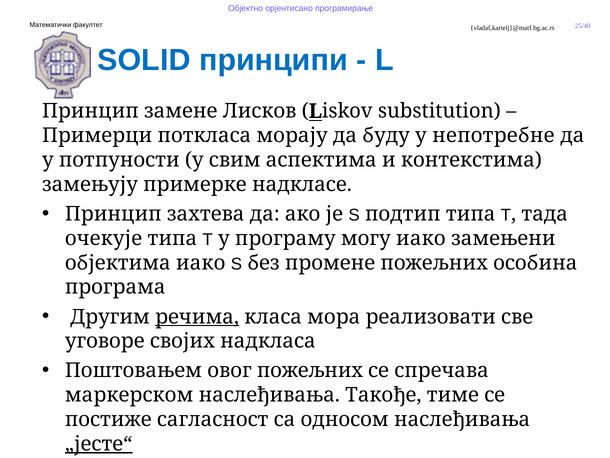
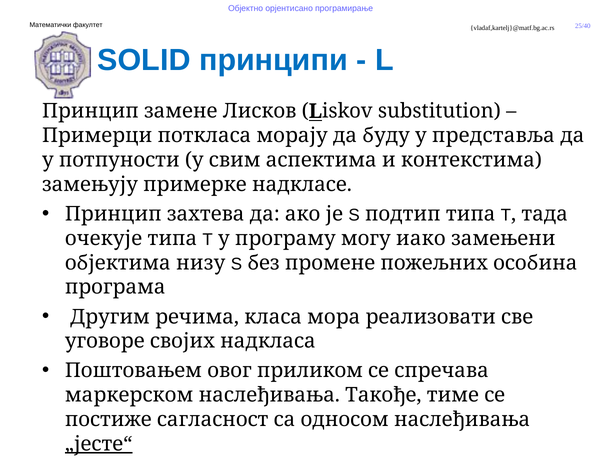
непотребне: непотребне -> представља
објектима иако: иако -> низу
речима underline: present -> none
овог пожељних: пожељних -> приликом
